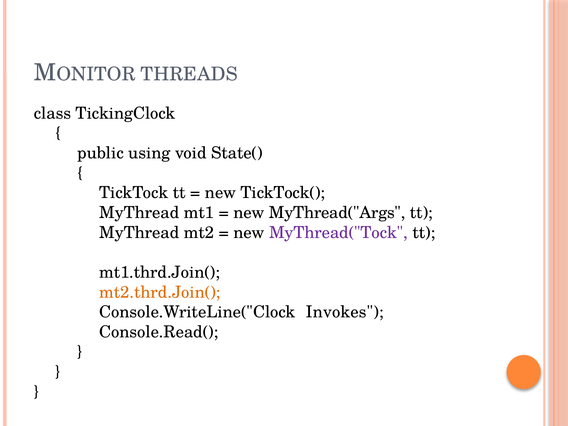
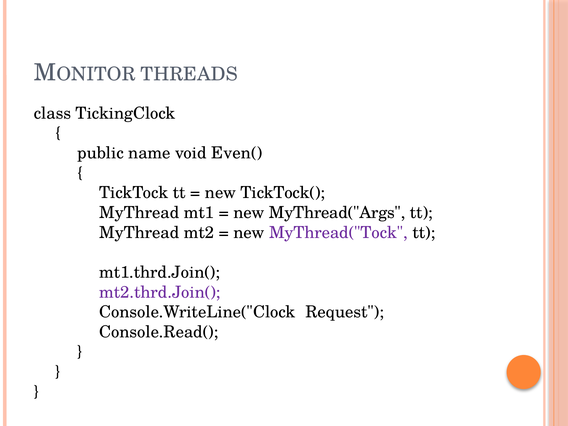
using: using -> name
State(: State( -> Even(
mt2.thrd.Join( colour: orange -> purple
Invokes: Invokes -> Request
